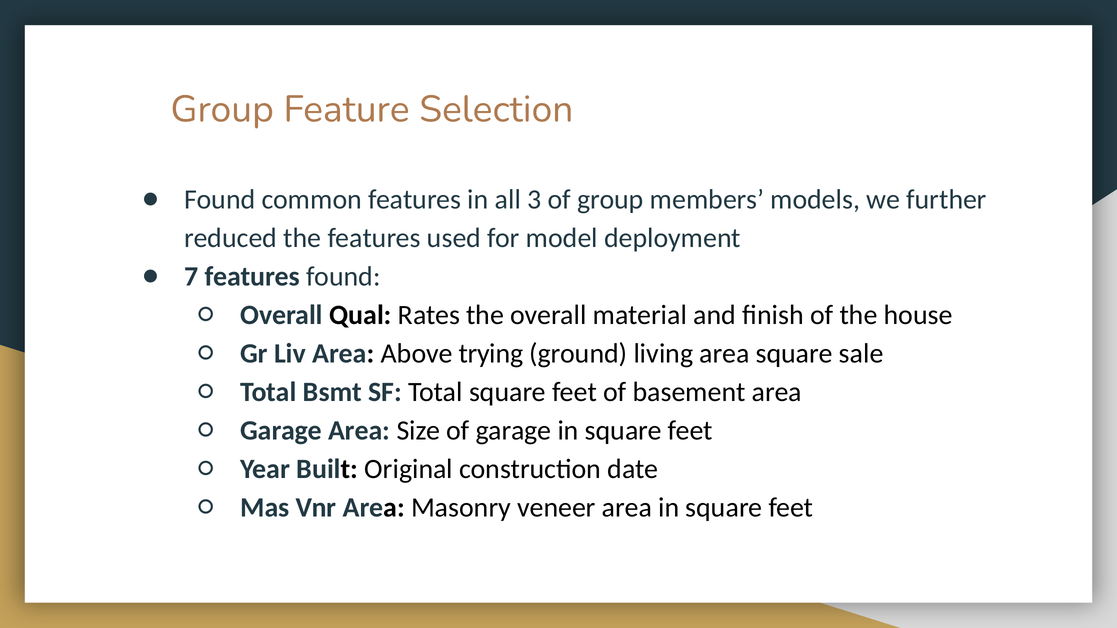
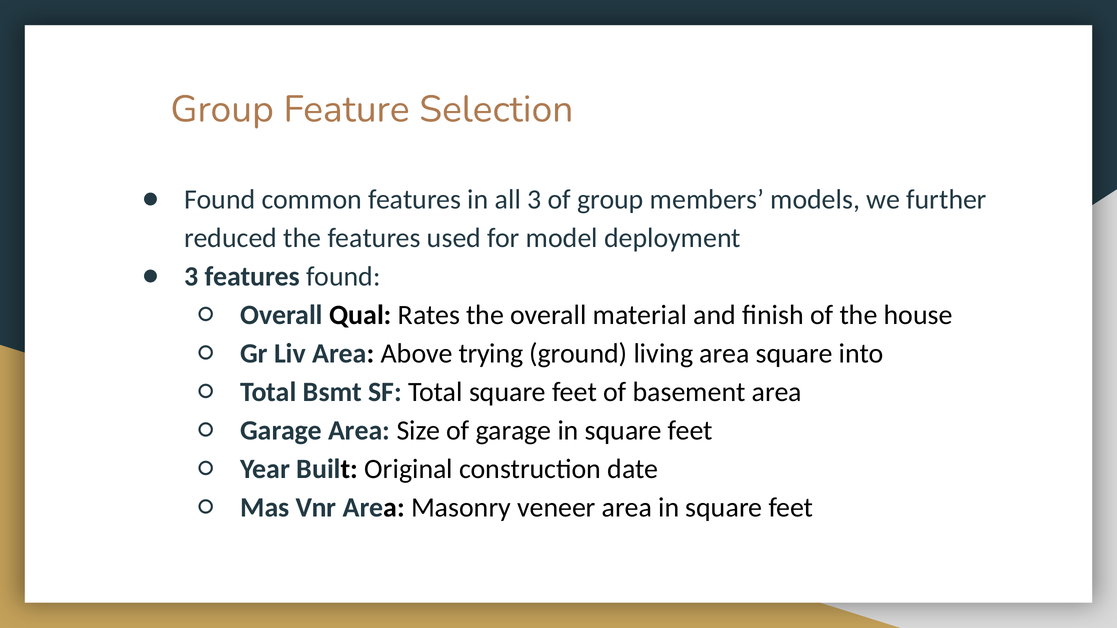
7 at (191, 277): 7 -> 3
sale: sale -> into
